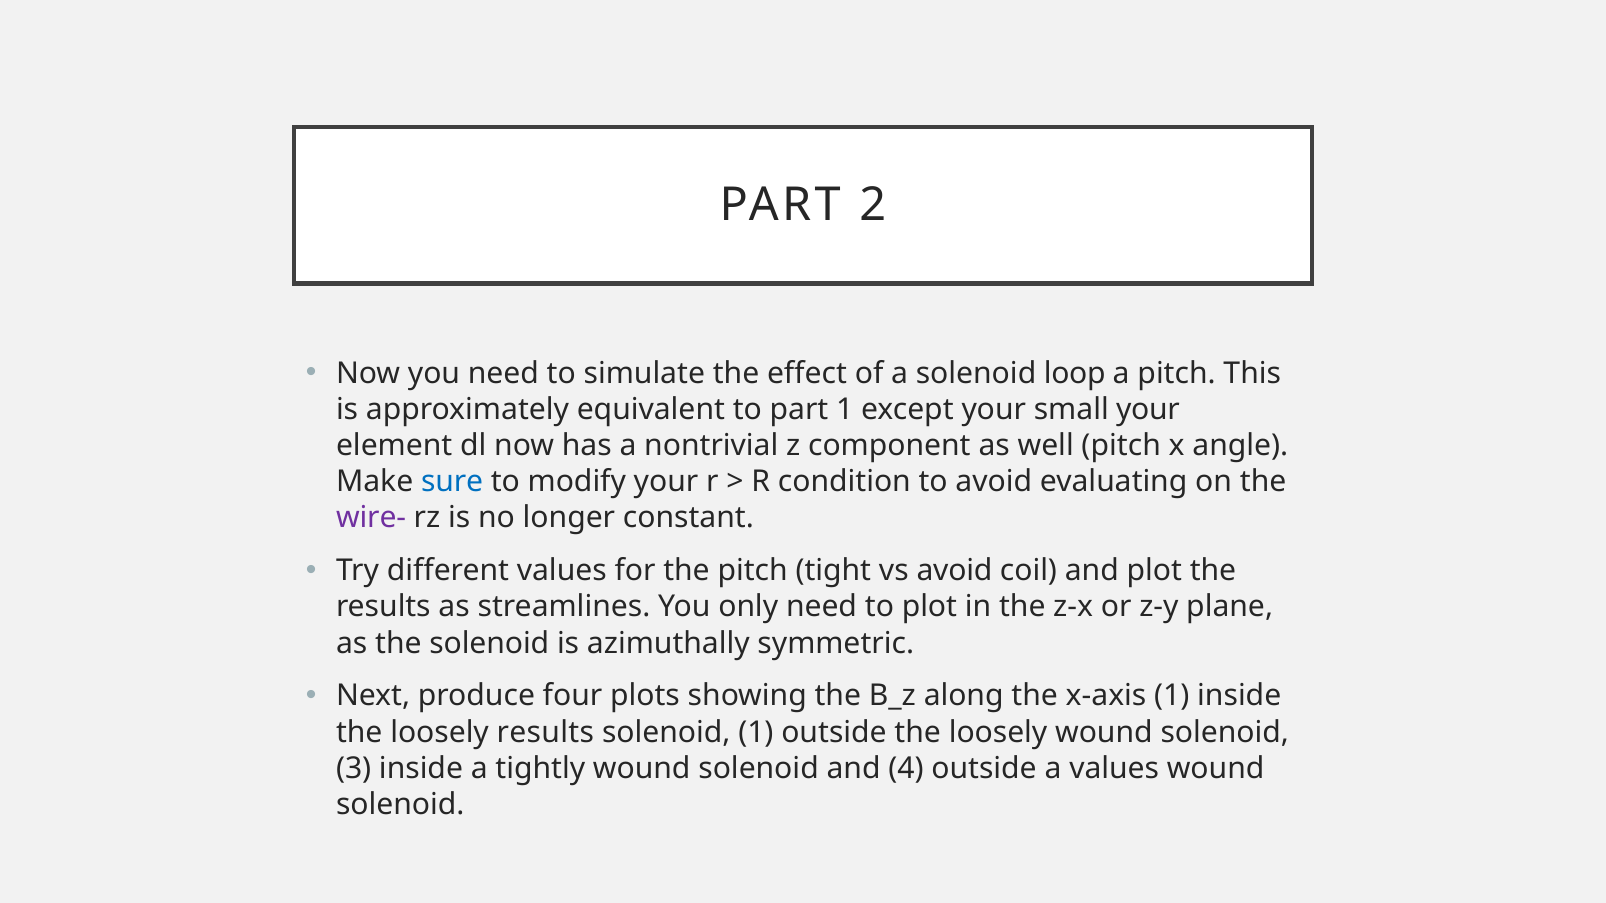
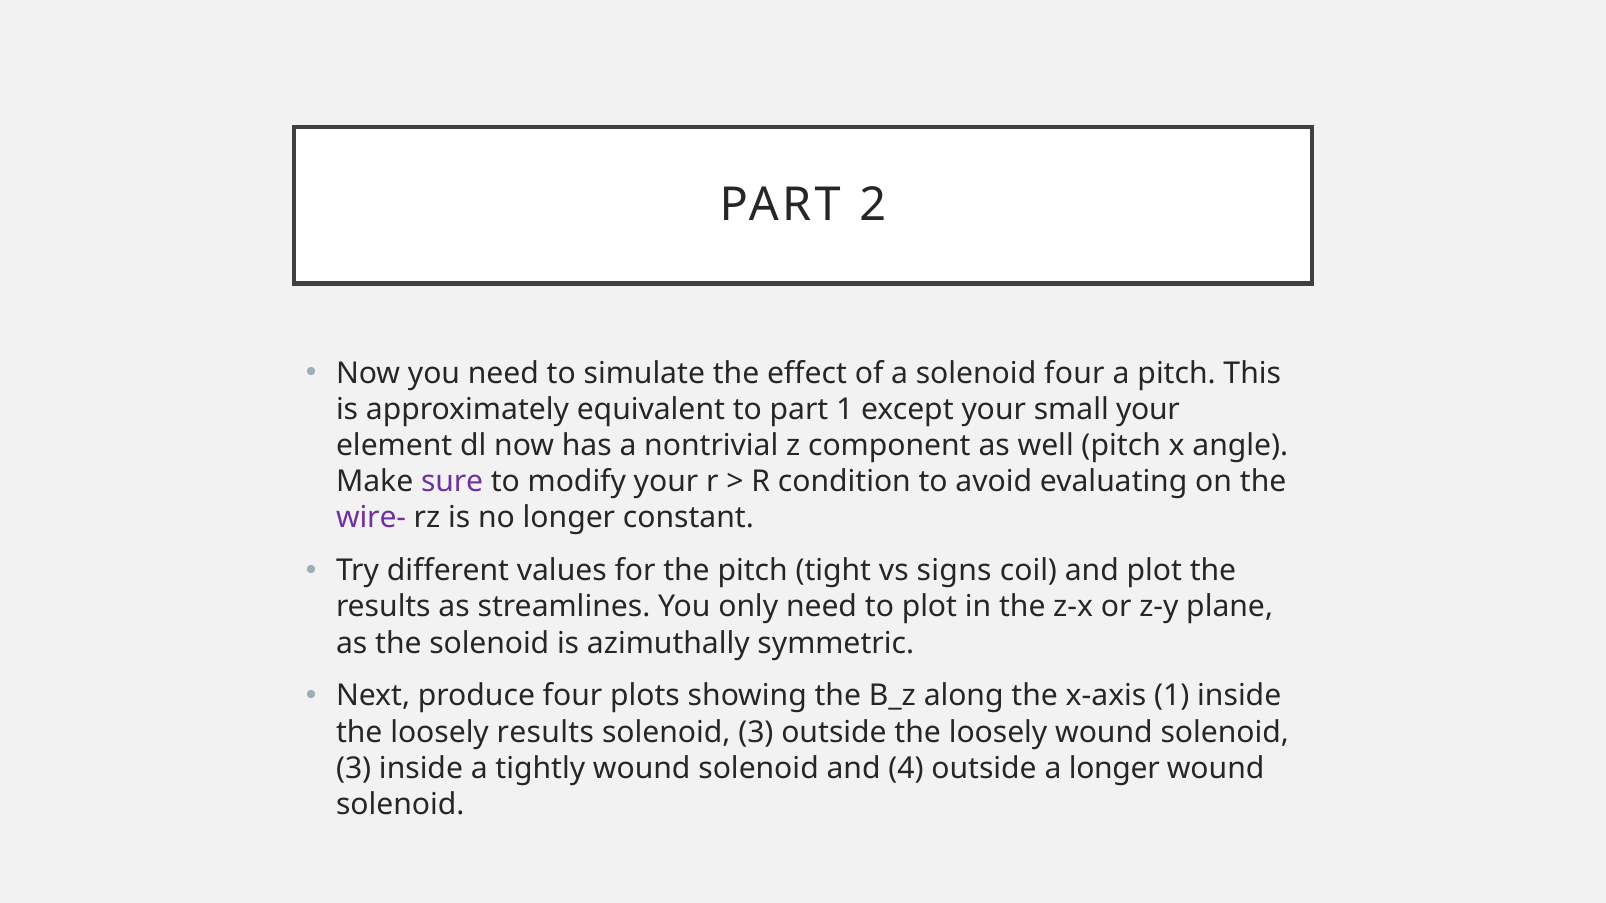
solenoid loop: loop -> four
sure colour: blue -> purple
vs avoid: avoid -> signs
1 at (756, 732): 1 -> 3
a values: values -> longer
